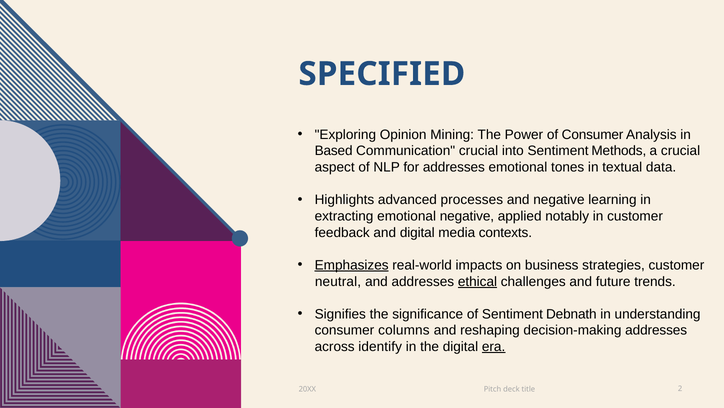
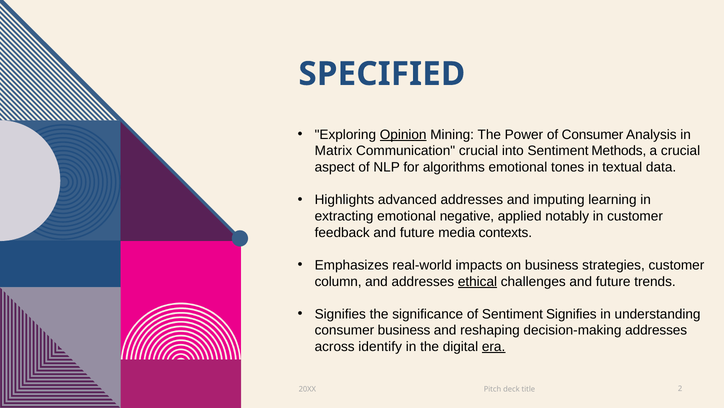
Opinion underline: none -> present
Based: Based -> Matrix
for addresses: addresses -> algorithms
advanced processes: processes -> addresses
and negative: negative -> imputing
feedback and digital: digital -> future
Emphasizes underline: present -> none
neutral: neutral -> column
Sentiment Debnath: Debnath -> Signifies
consumer columns: columns -> business
